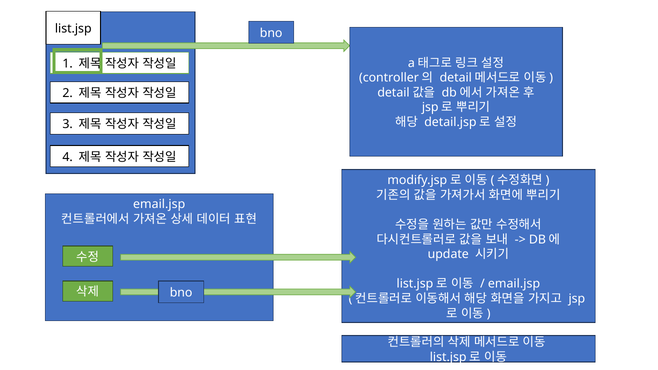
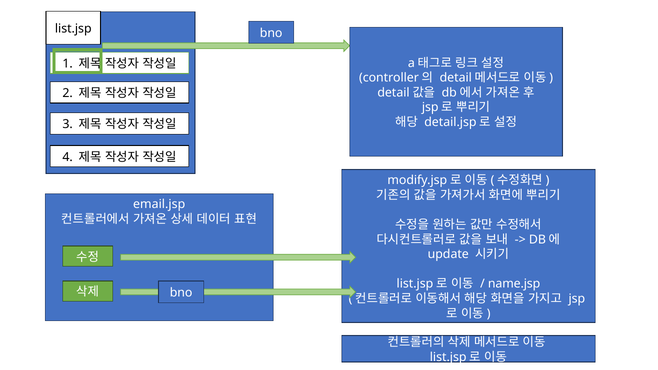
email.jsp at (514, 284): email.jsp -> name.jsp
